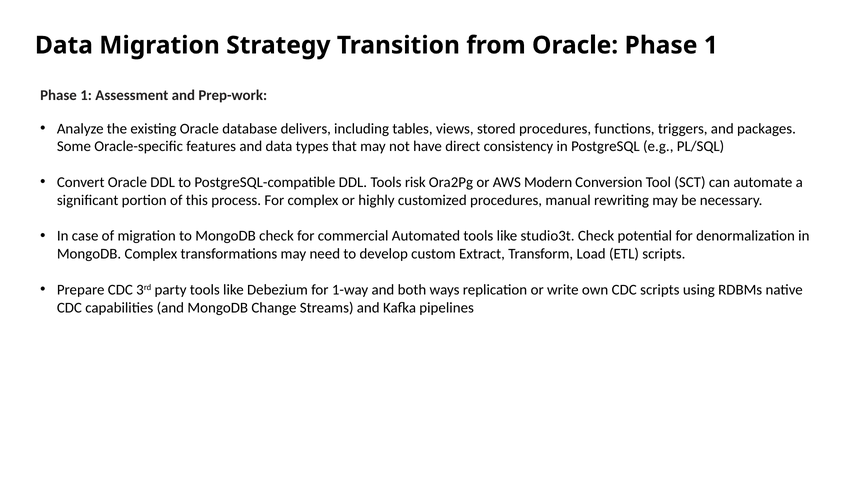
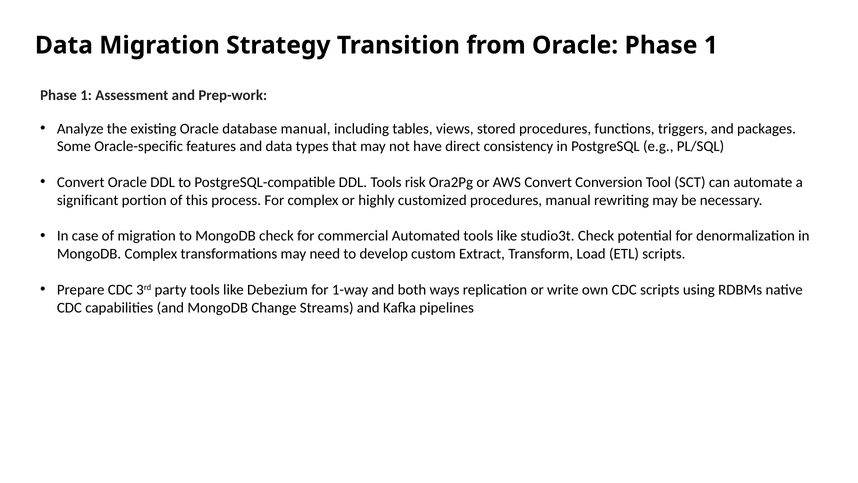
delivers at (306, 129): delivers -> manual
AWS Modern: Modern -> Convert
